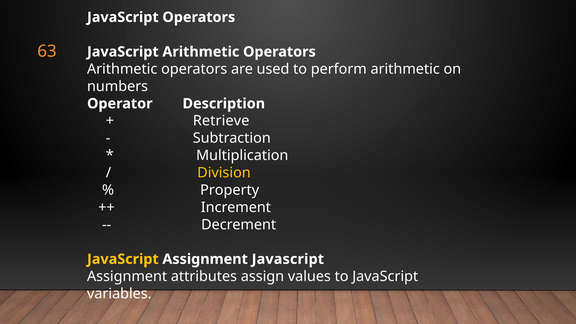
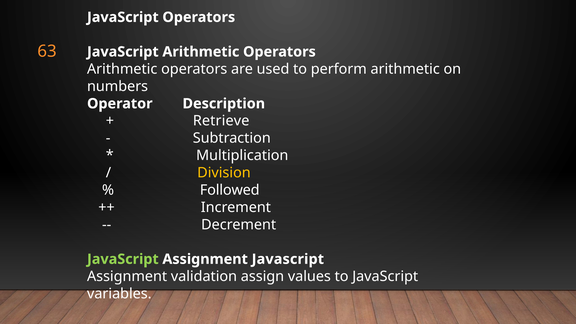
Property: Property -> Followed
JavaScript at (123, 259) colour: yellow -> light green
attributes: attributes -> validation
